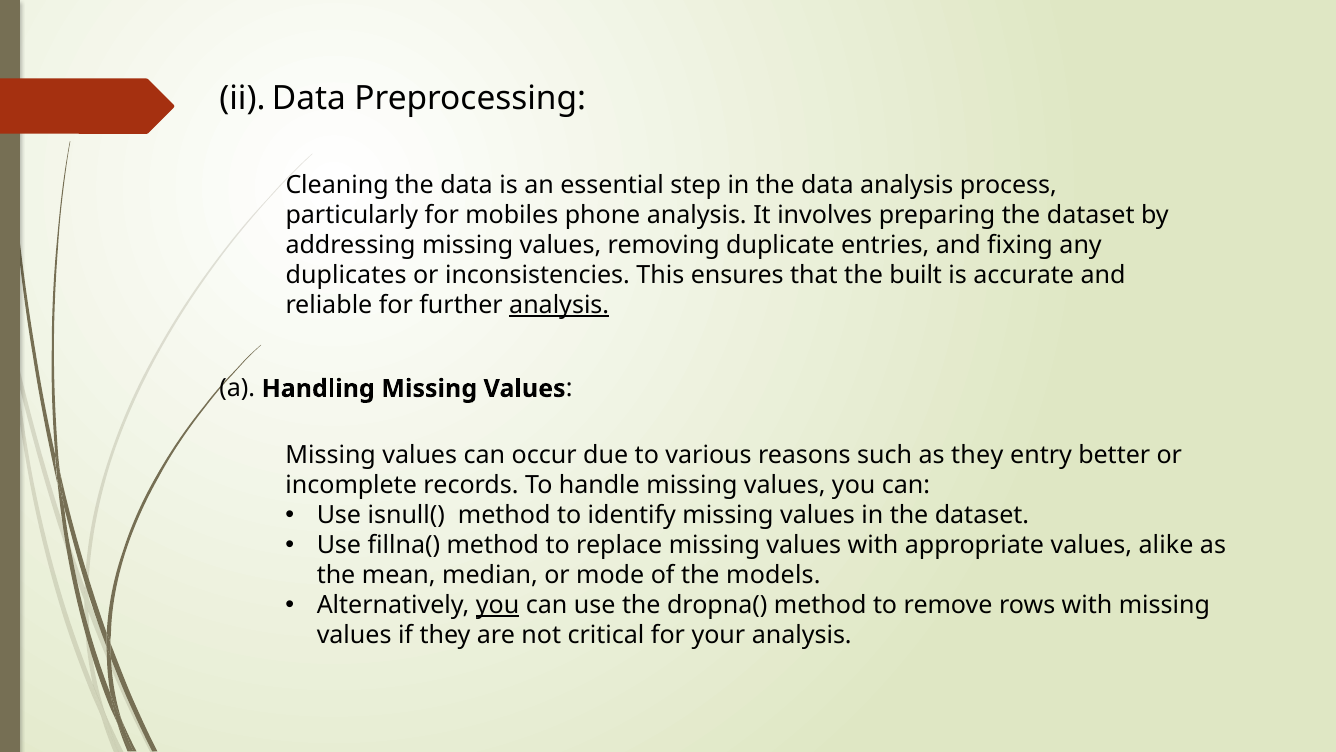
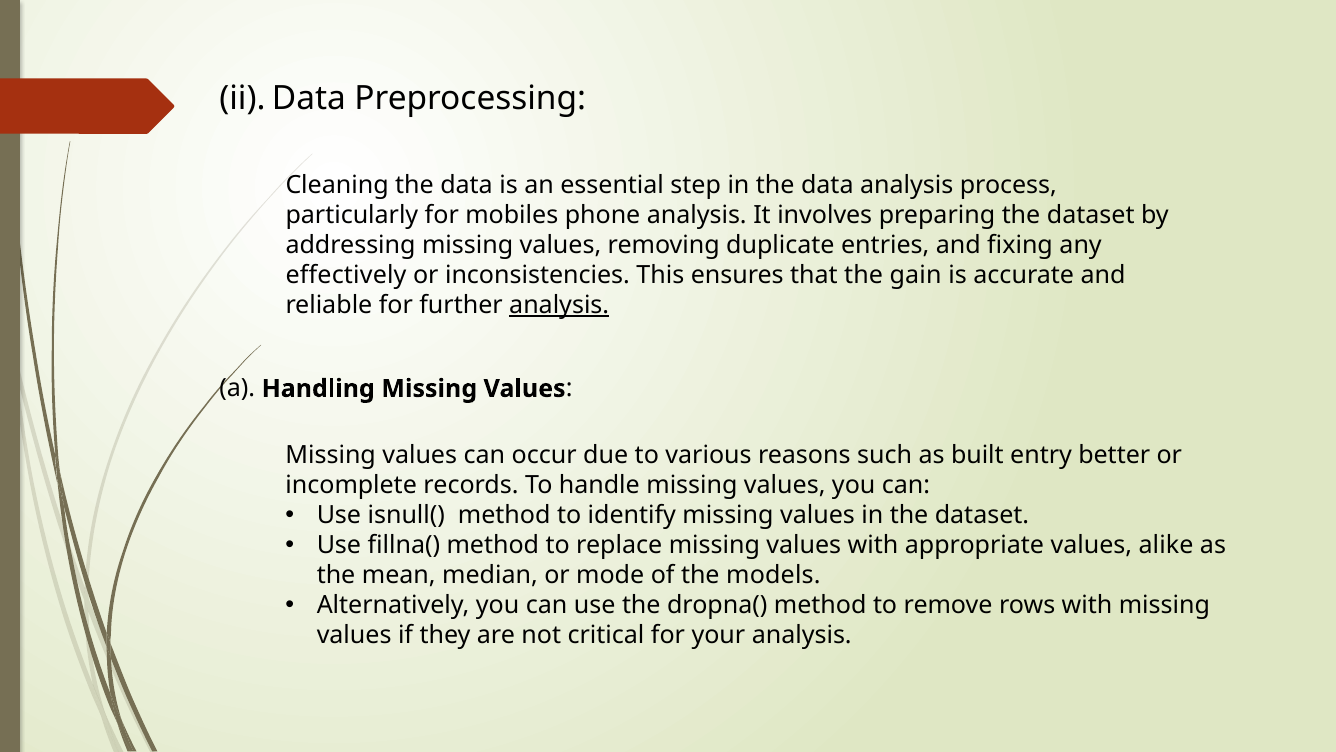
duplicates: duplicates -> effectively
built: built -> gain
as they: they -> built
you at (498, 605) underline: present -> none
